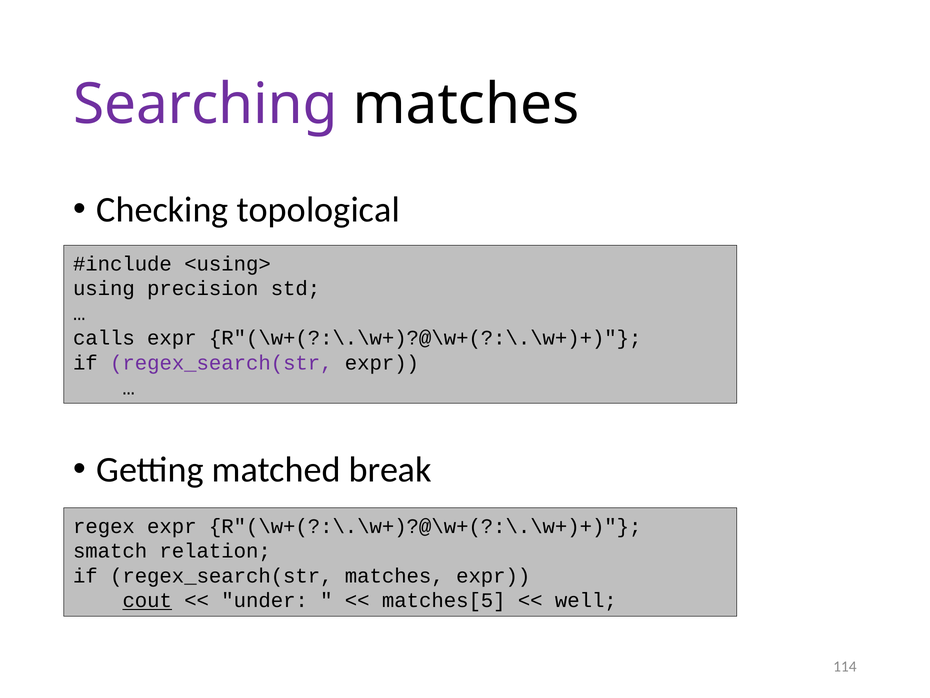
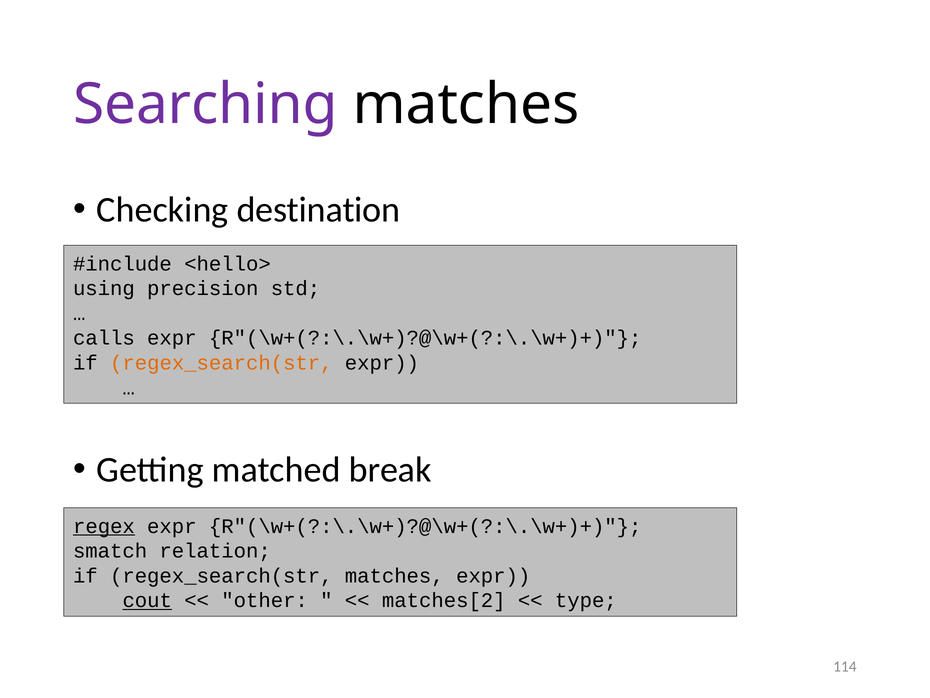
topological: topological -> destination
<using>: <using> -> <hello>
regex_search(str at (221, 363) colour: purple -> orange
regex underline: none -> present
under: under -> other
matches[5: matches[5 -> matches[2
well: well -> type
